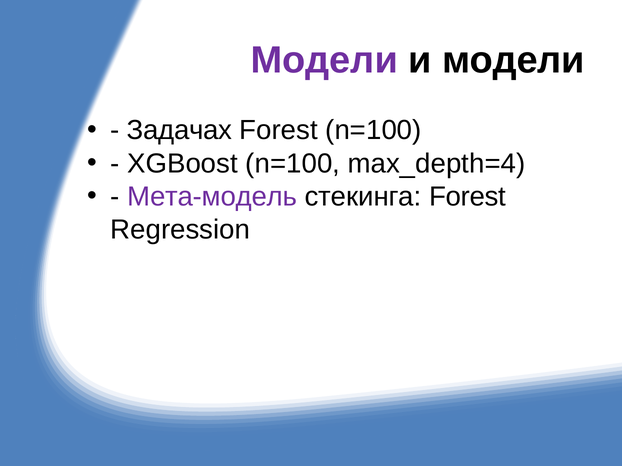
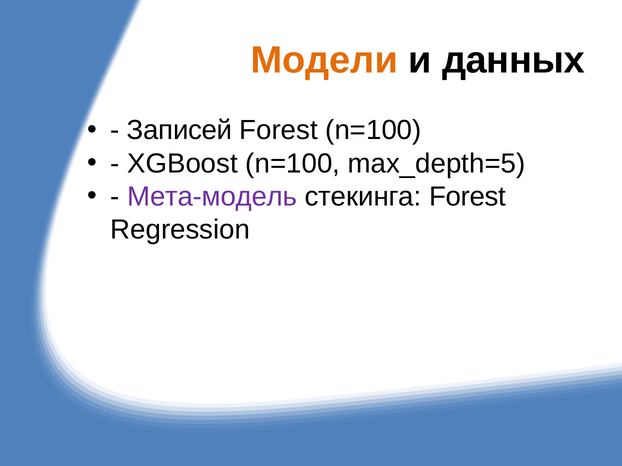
Модели at (324, 60) colour: purple -> orange
и модели: модели -> данных
Задачах: Задачах -> Записей
max_depth=4: max_depth=4 -> max_depth=5
